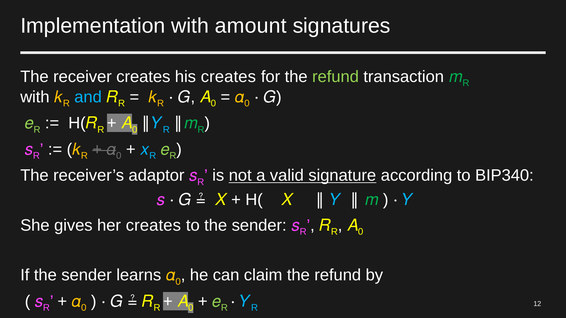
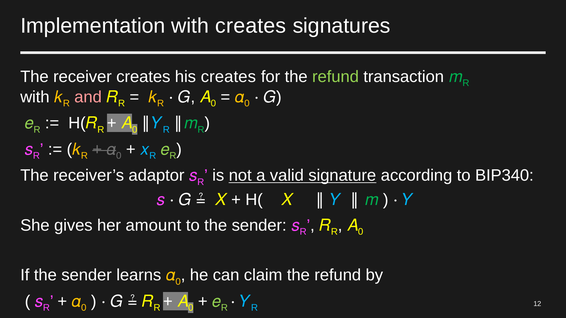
with amount: amount -> creates
and colour: light blue -> pink
her creates: creates -> amount
